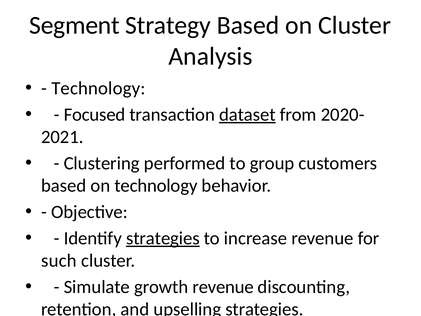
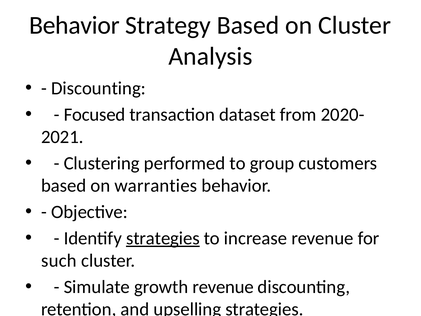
Segment at (74, 25): Segment -> Behavior
Technology at (98, 88): Technology -> Discounting
dataset underline: present -> none
on technology: technology -> warranties
